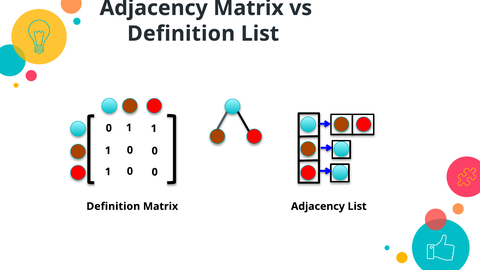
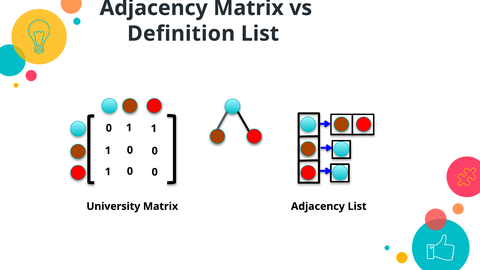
Definition at (113, 206): Definition -> University
